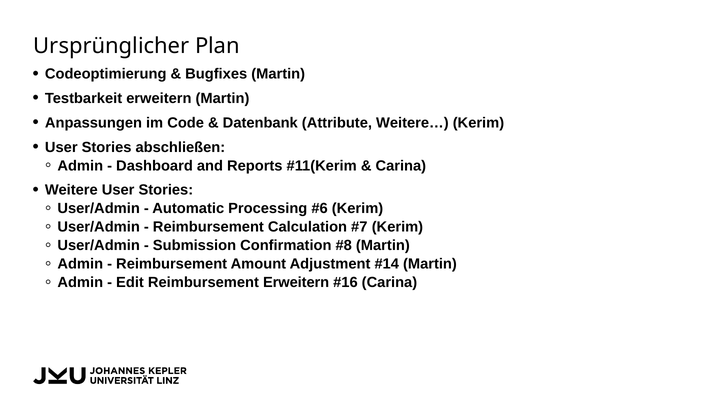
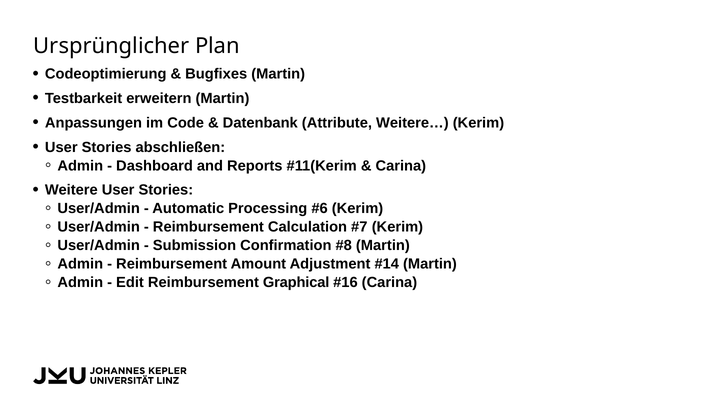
Reimbursement Erweitern: Erweitern -> Graphical
